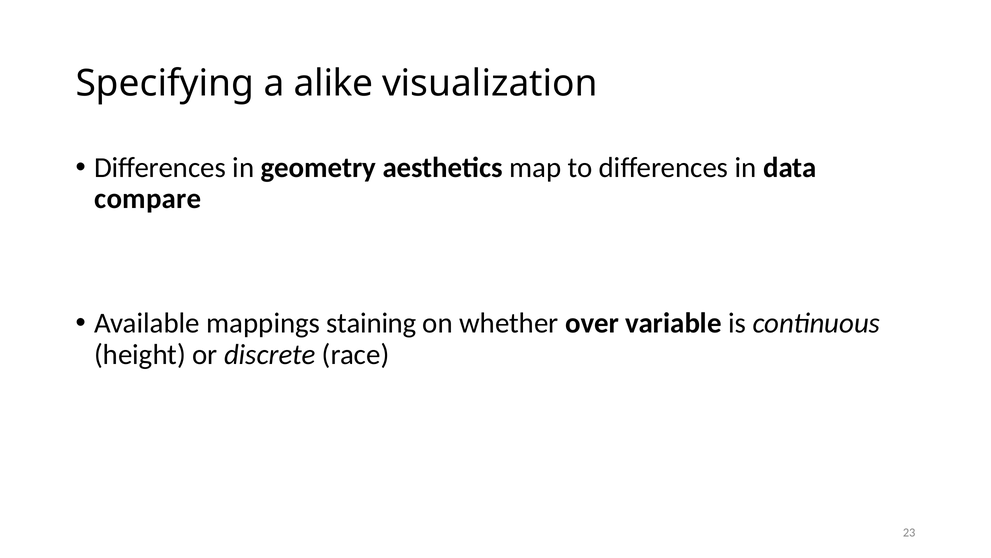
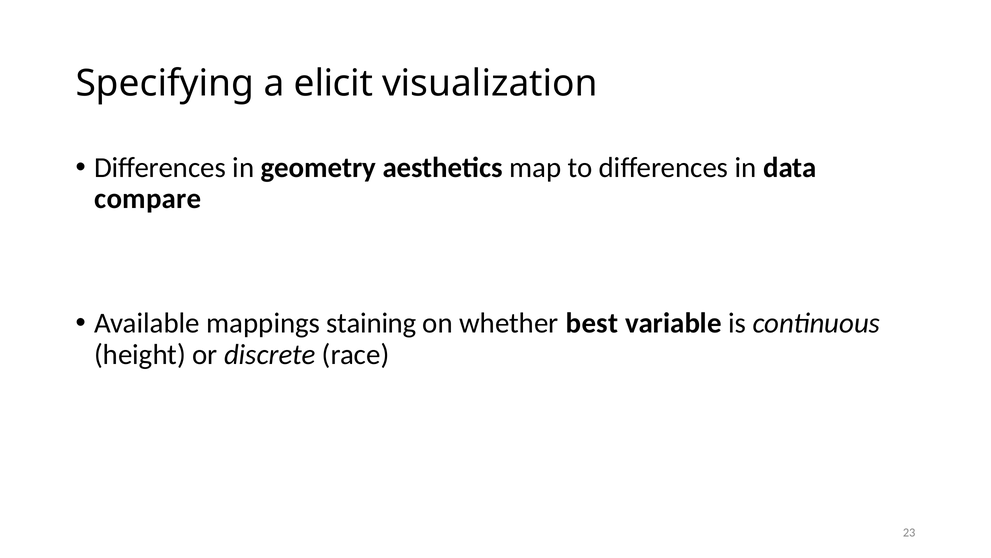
alike: alike -> elicit
over: over -> best
